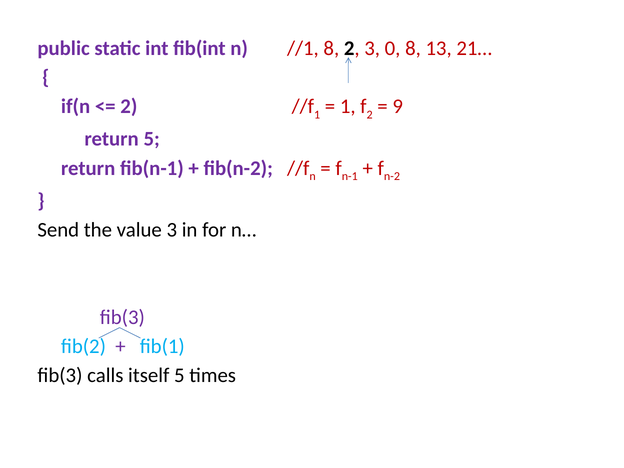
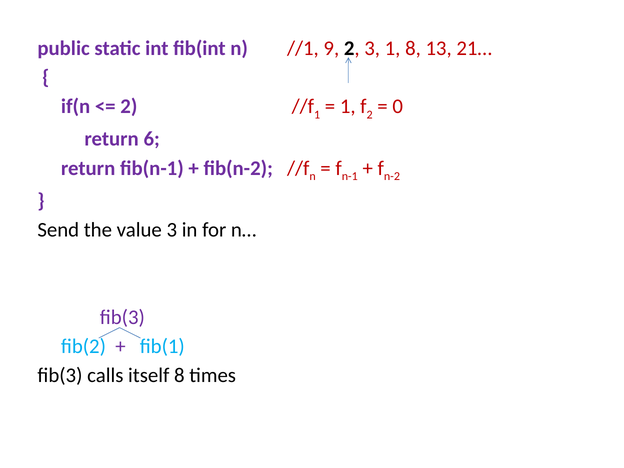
//1 8: 8 -> 9
3 0: 0 -> 1
9: 9 -> 0
return 5: 5 -> 6
itself 5: 5 -> 8
